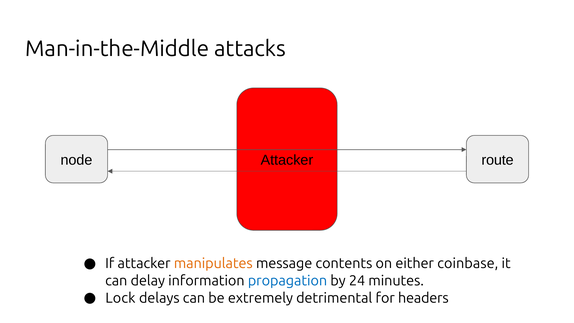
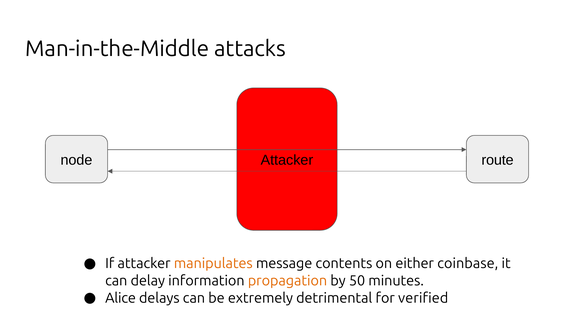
propagation colour: blue -> orange
24: 24 -> 50
Lock: Lock -> Alice
headers: headers -> verified
